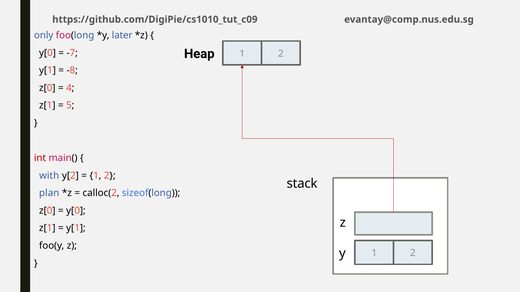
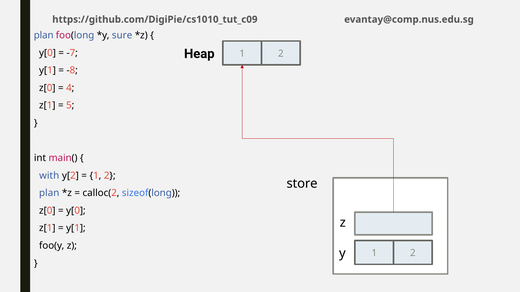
only at (44, 35): only -> plan
later: later -> sure
int colour: red -> black
stack: stack -> store
